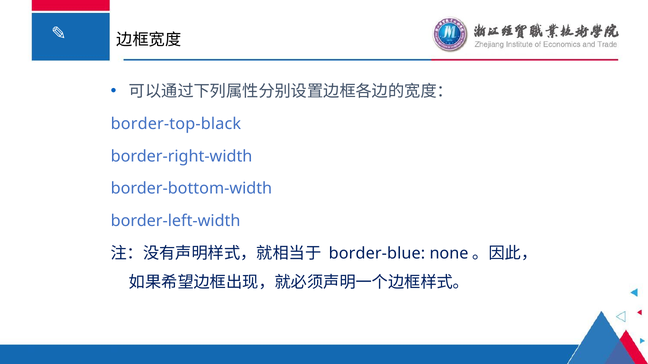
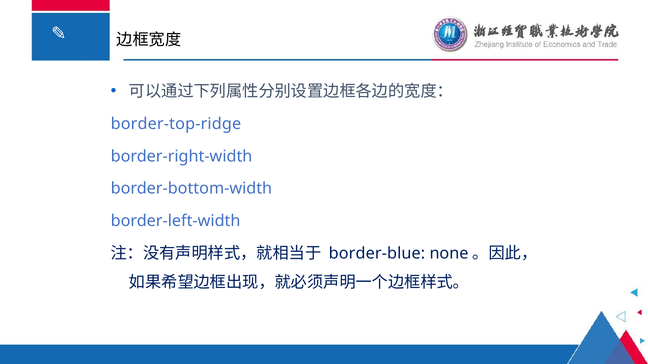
border-top-black: border-top-black -> border-top-ridge
